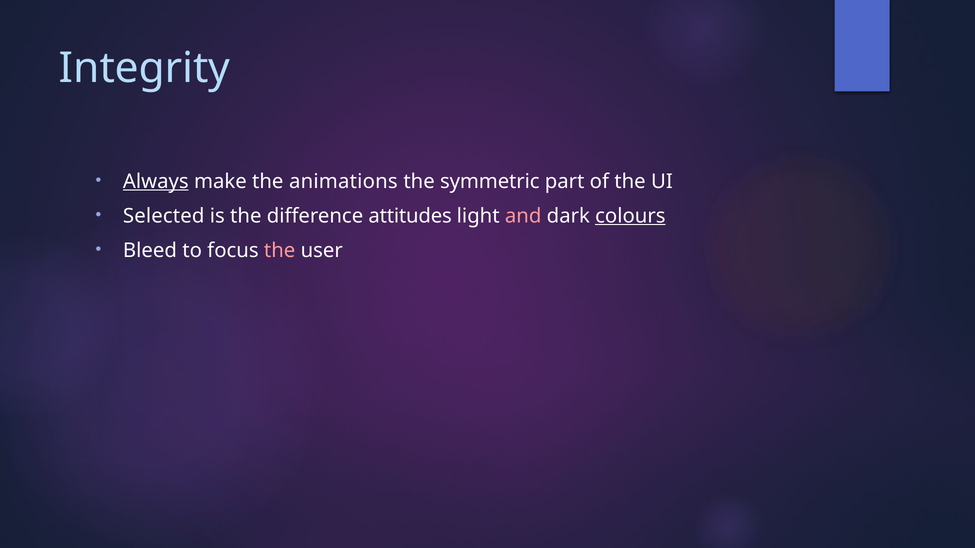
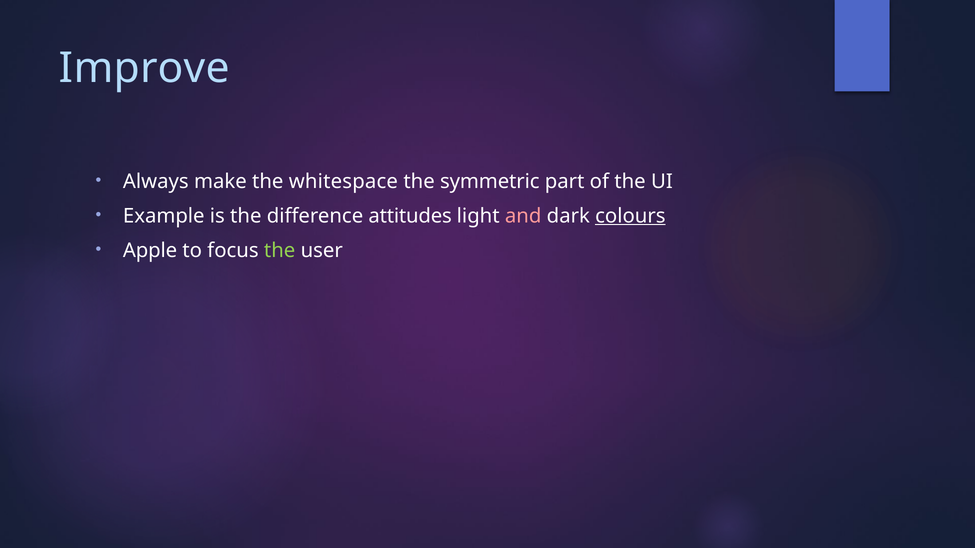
Integrity: Integrity -> Improve
Always underline: present -> none
animations: animations -> whitespace
Selected: Selected -> Example
Bleed: Bleed -> Apple
the at (280, 251) colour: pink -> light green
